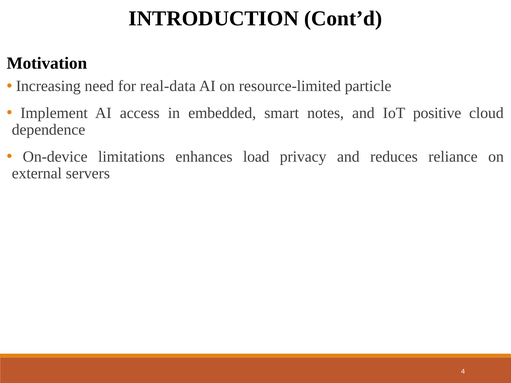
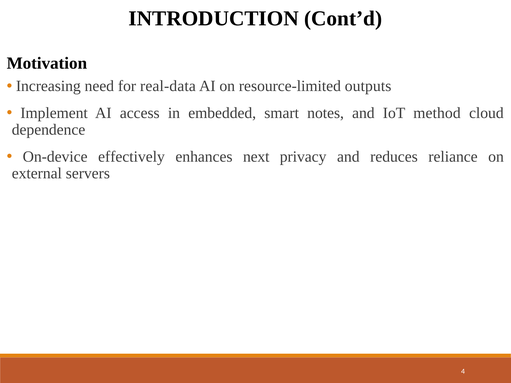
particle: particle -> outputs
positive: positive -> method
limitations: limitations -> effectively
load: load -> next
